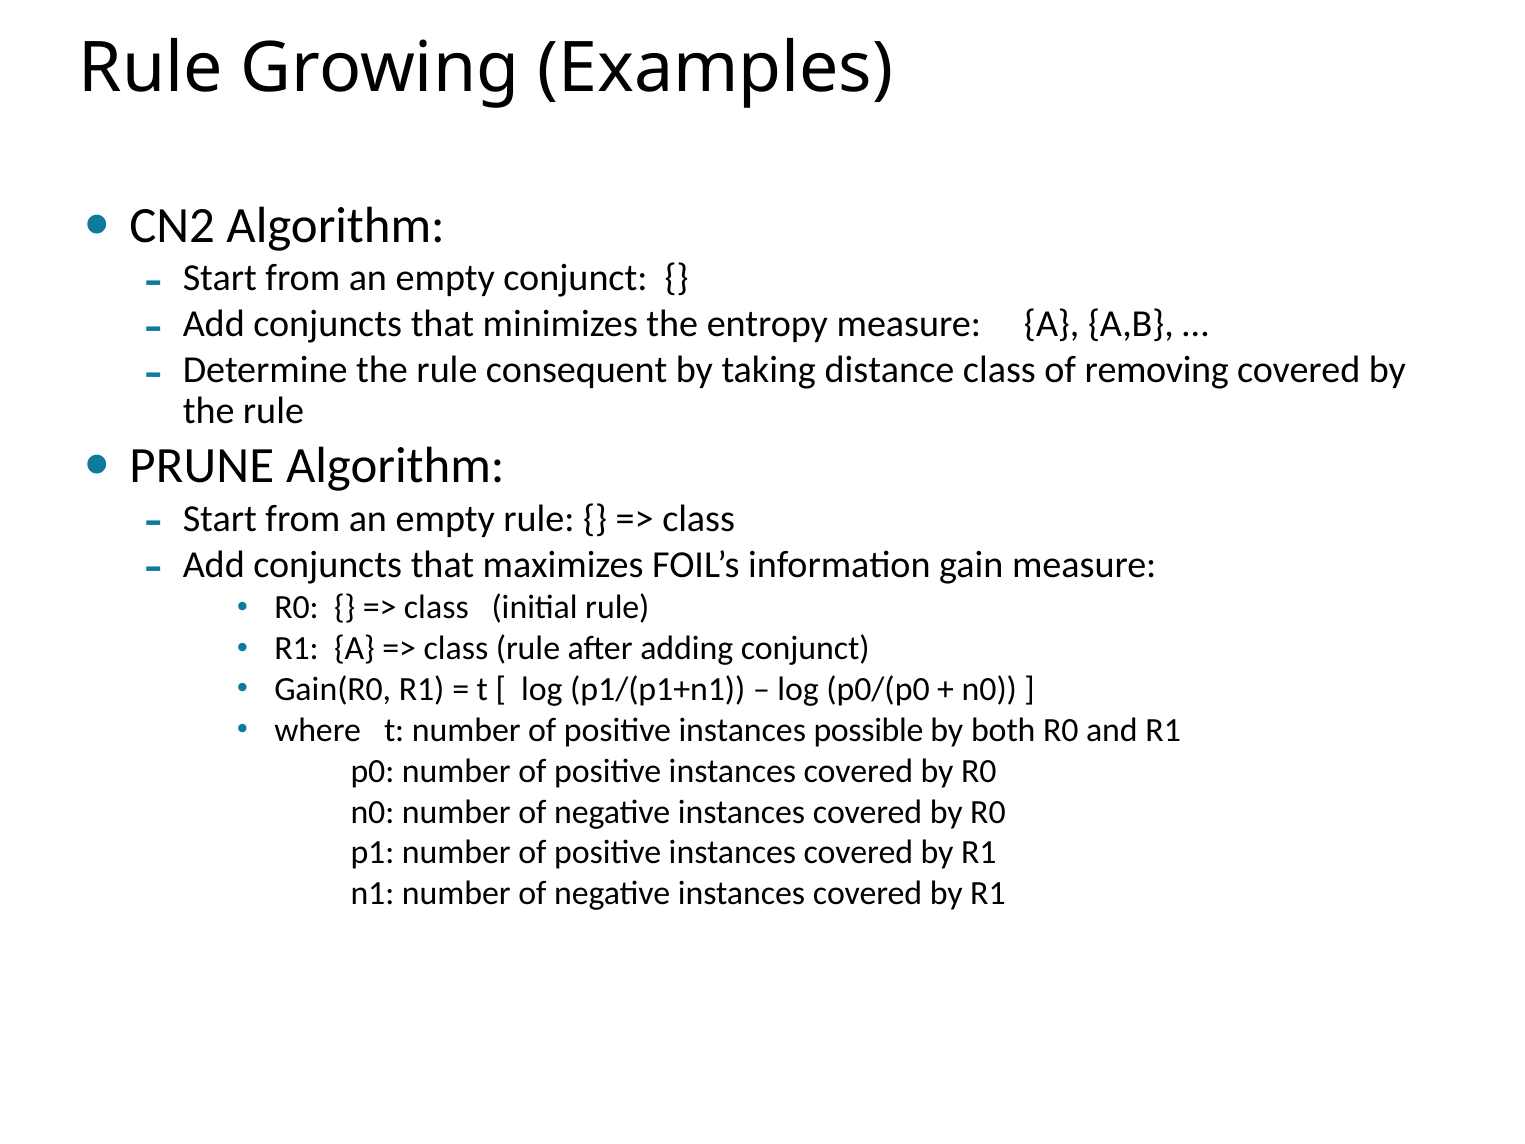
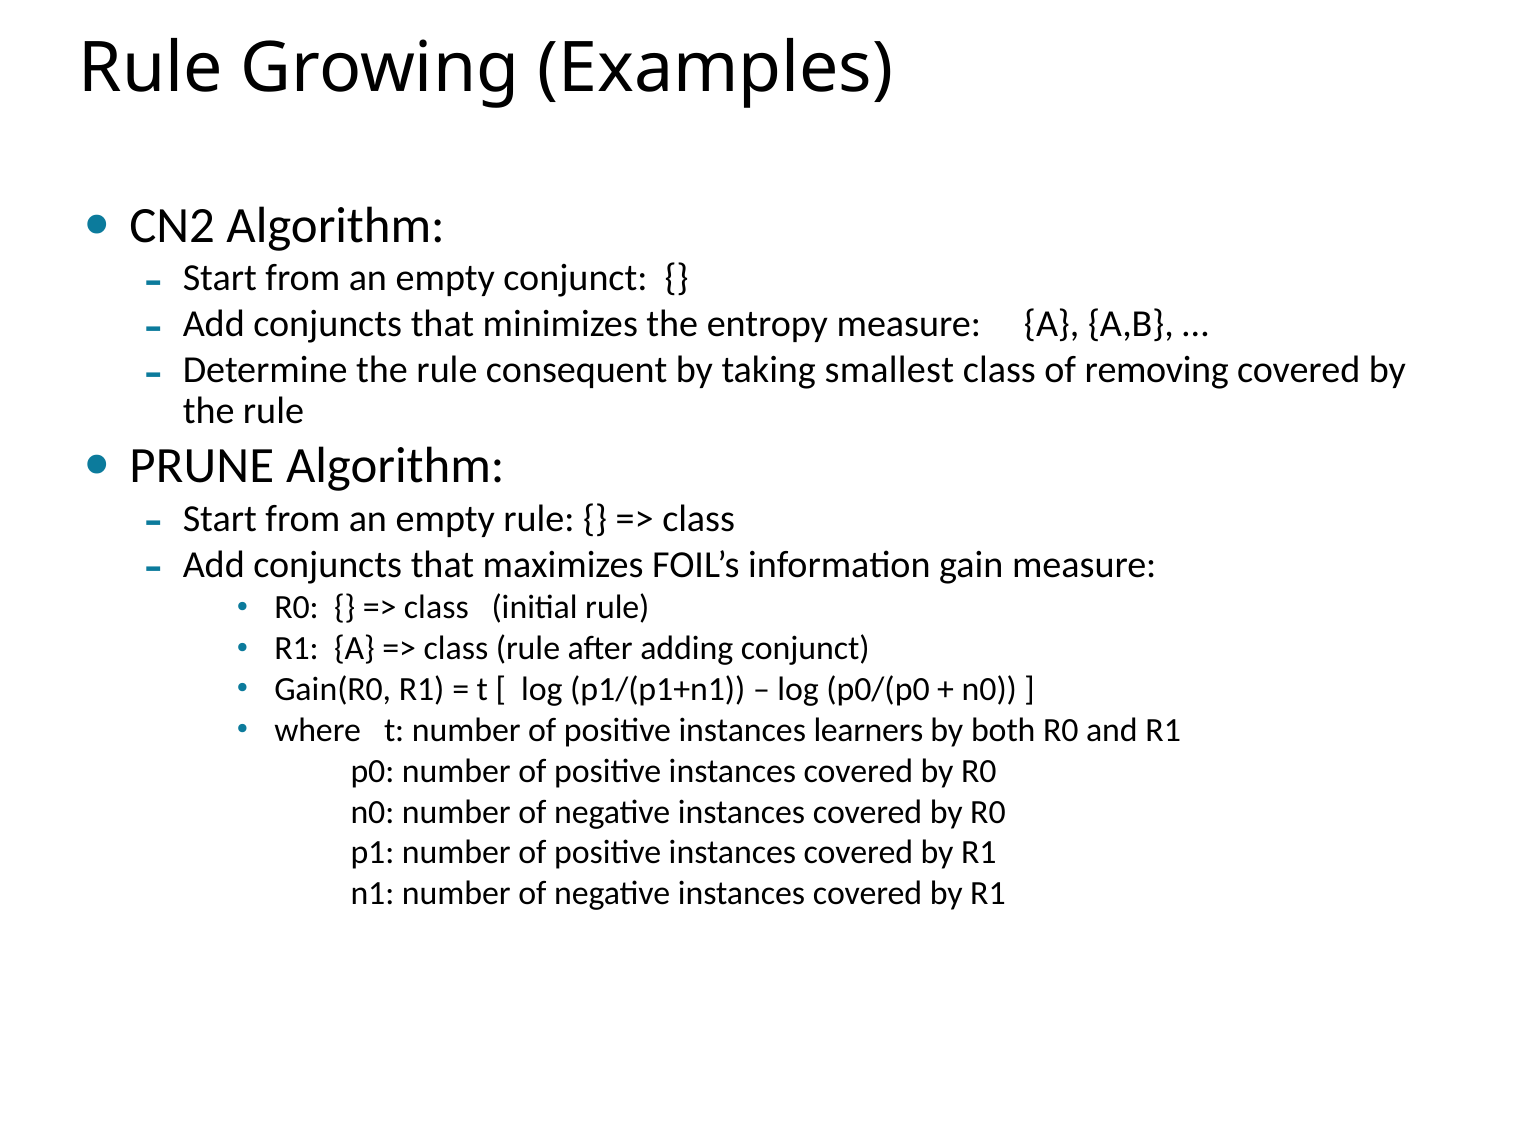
distance: distance -> smallest
possible: possible -> learners
